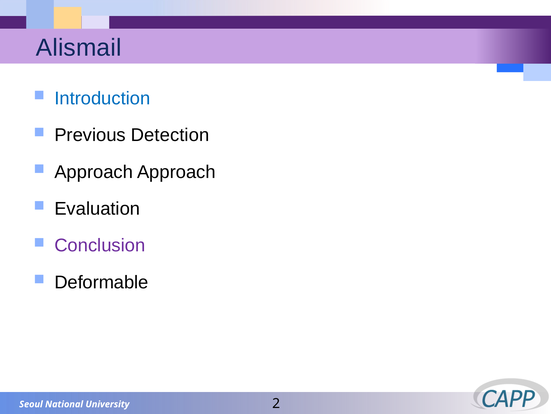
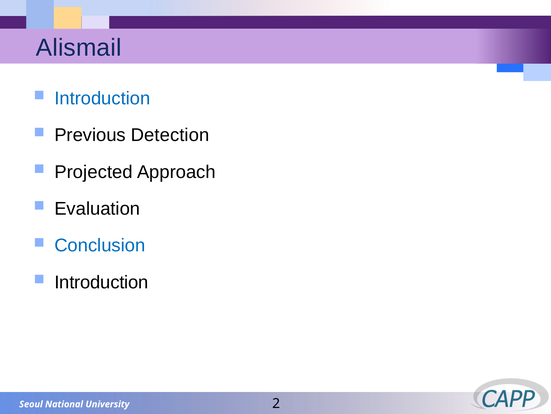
Approach at (94, 172): Approach -> Projected
Conclusion colour: purple -> blue
Deformable at (101, 282): Deformable -> Introduction
